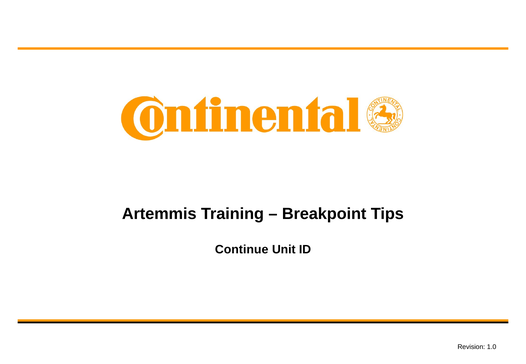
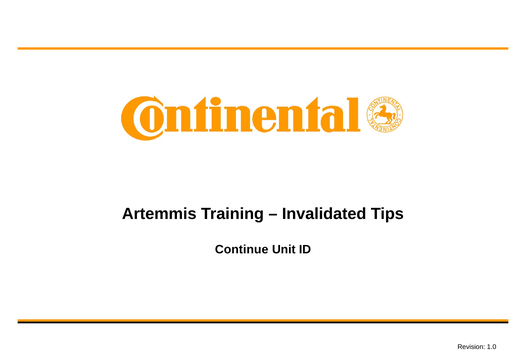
Breakpoint: Breakpoint -> Invalidated
